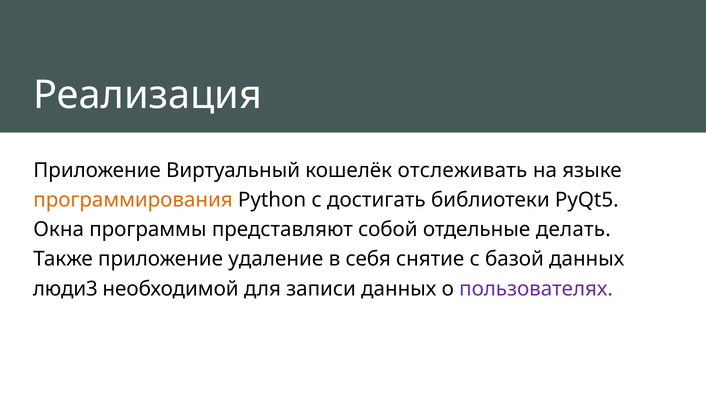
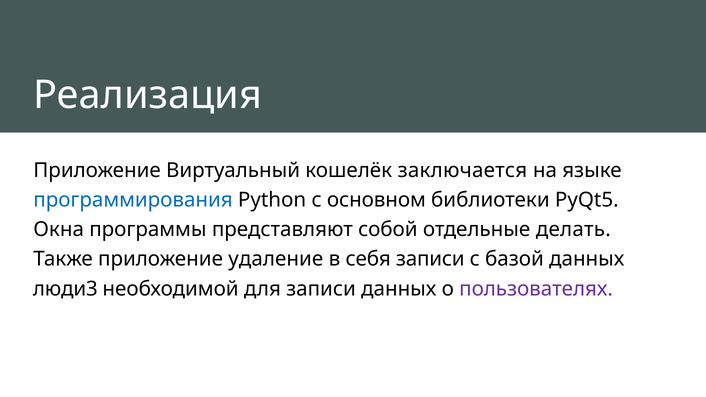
отслеживать: отслеживать -> заключается
программирования colour: orange -> blue
достигать: достигать -> основном
себя снятие: снятие -> записи
